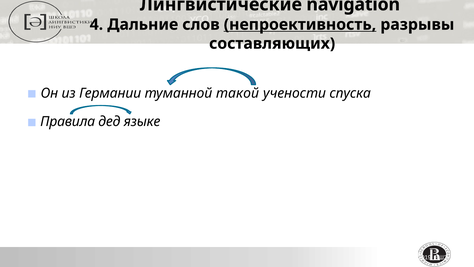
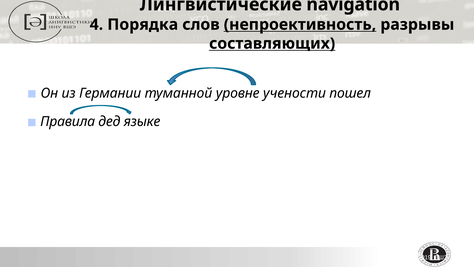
Дальние: Дальние -> Порядка
составляющих underline: none -> present
такой: такой -> уровне
спуска: спуска -> пошел
